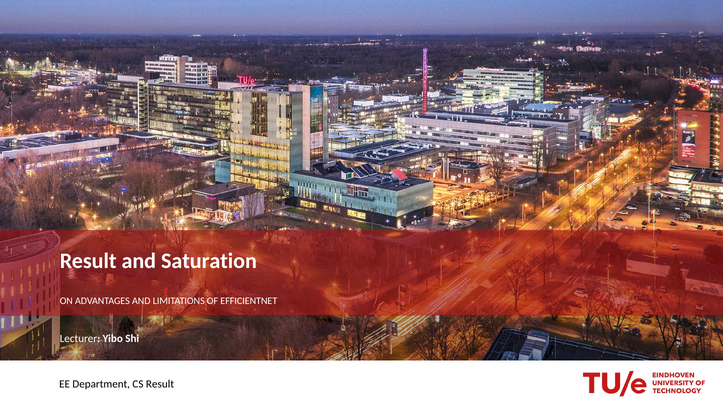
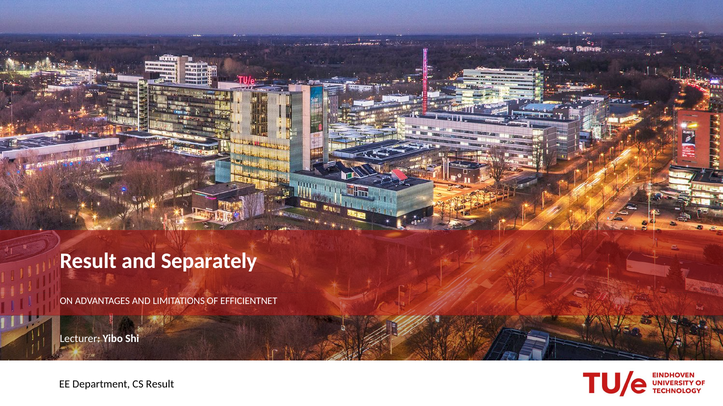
Saturation: Saturation -> Separately
